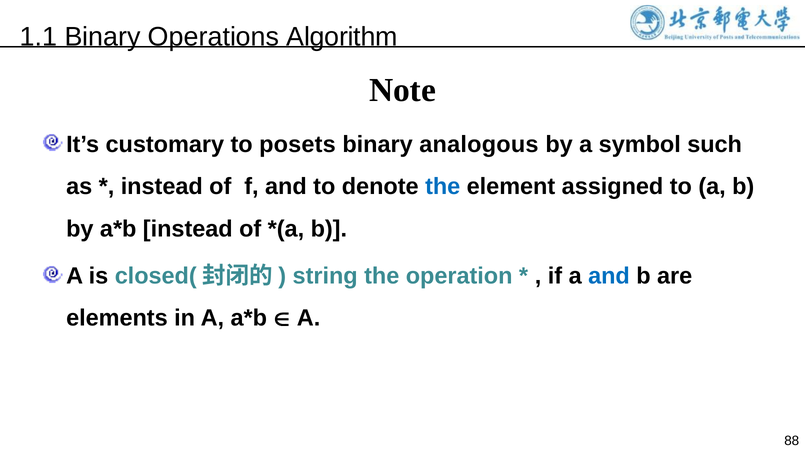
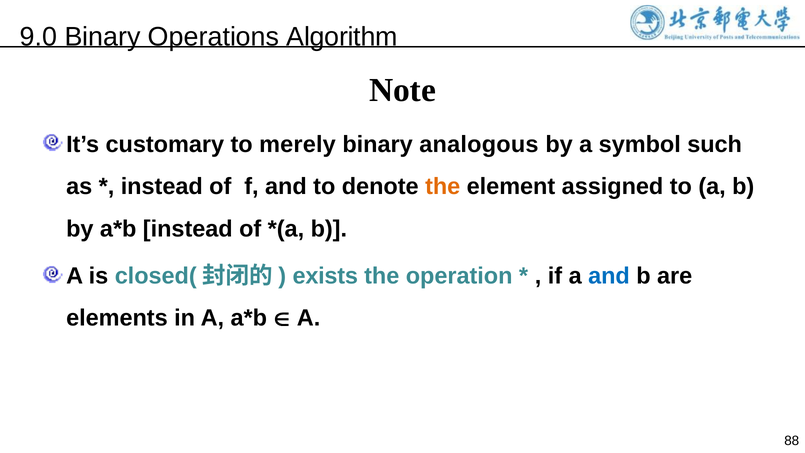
1.1: 1.1 -> 9.0
posets: posets -> merely
the at (443, 187) colour: blue -> orange
string: string -> exists
